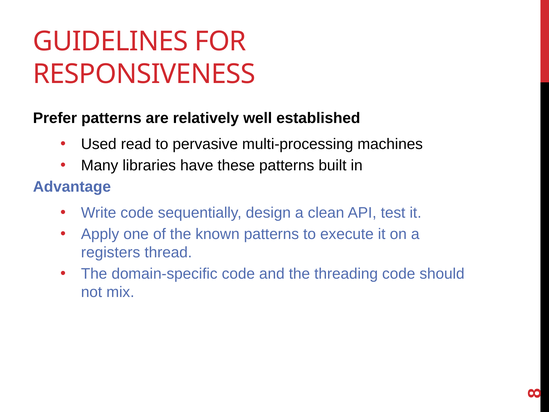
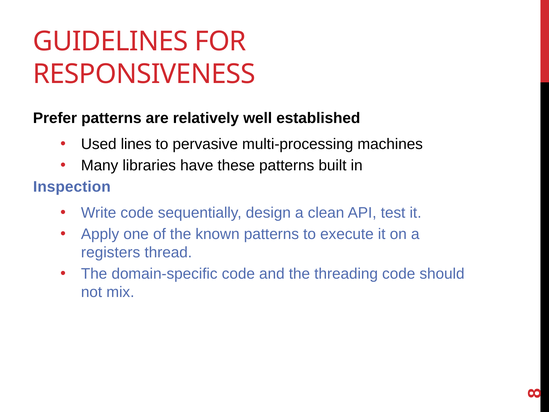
read: read -> lines
Advantage: Advantage -> Inspection
